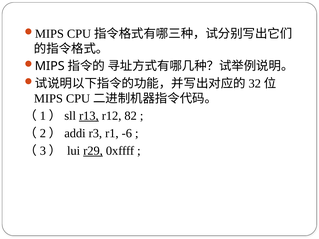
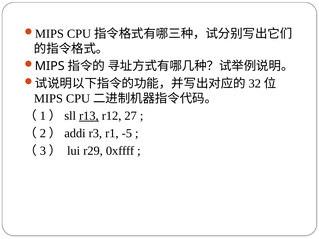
82: 82 -> 27
-6: -6 -> -5
r29 underline: present -> none
